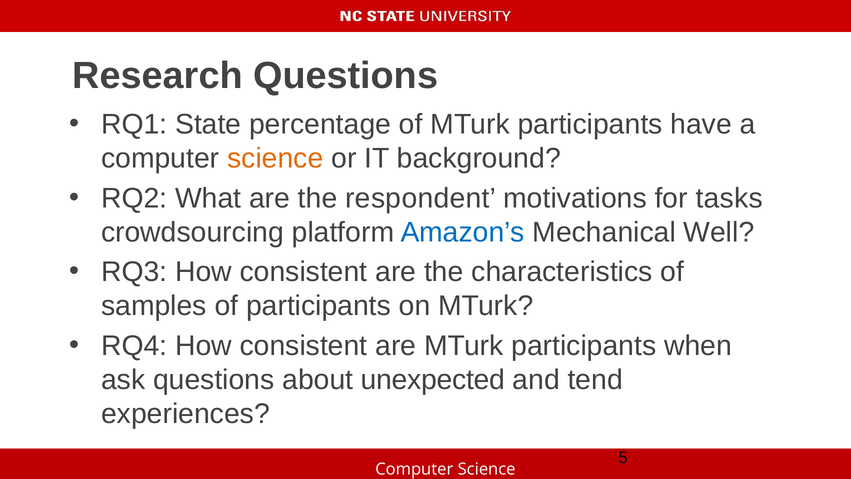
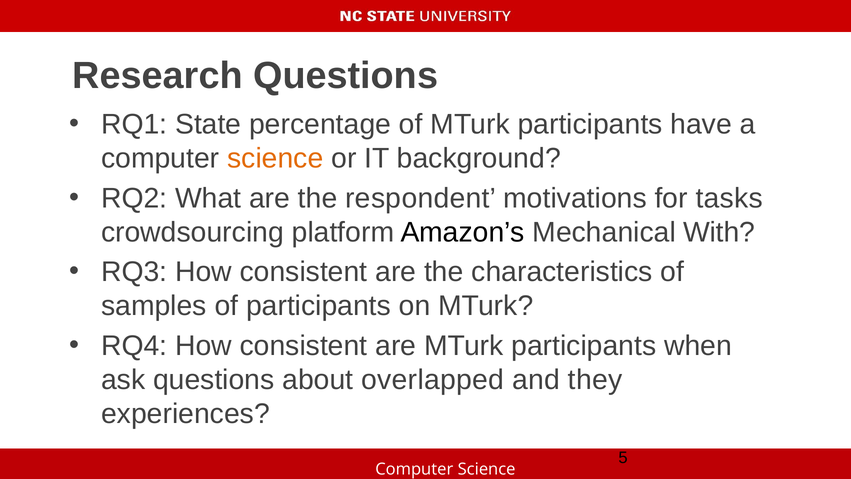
Amazon’s colour: blue -> black
Well: Well -> With
unexpected: unexpected -> overlapped
tend: tend -> they
